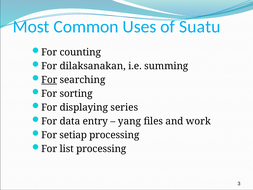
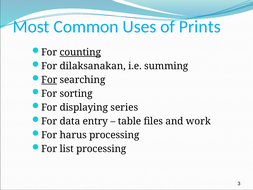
Suatu: Suatu -> Prints
counting underline: none -> present
yang: yang -> table
setiap: setiap -> harus
